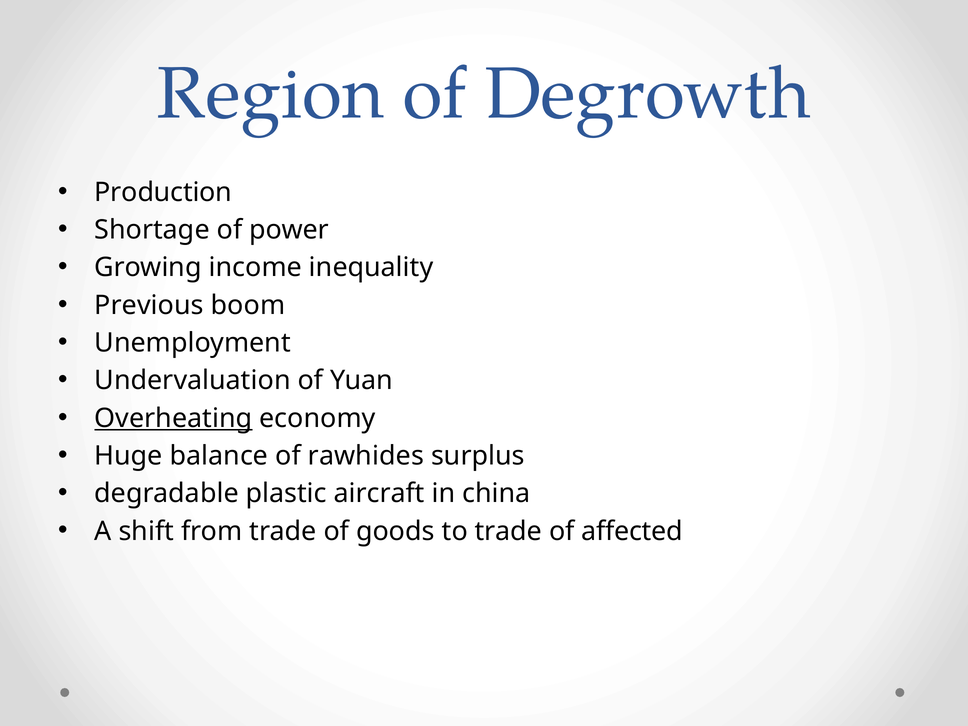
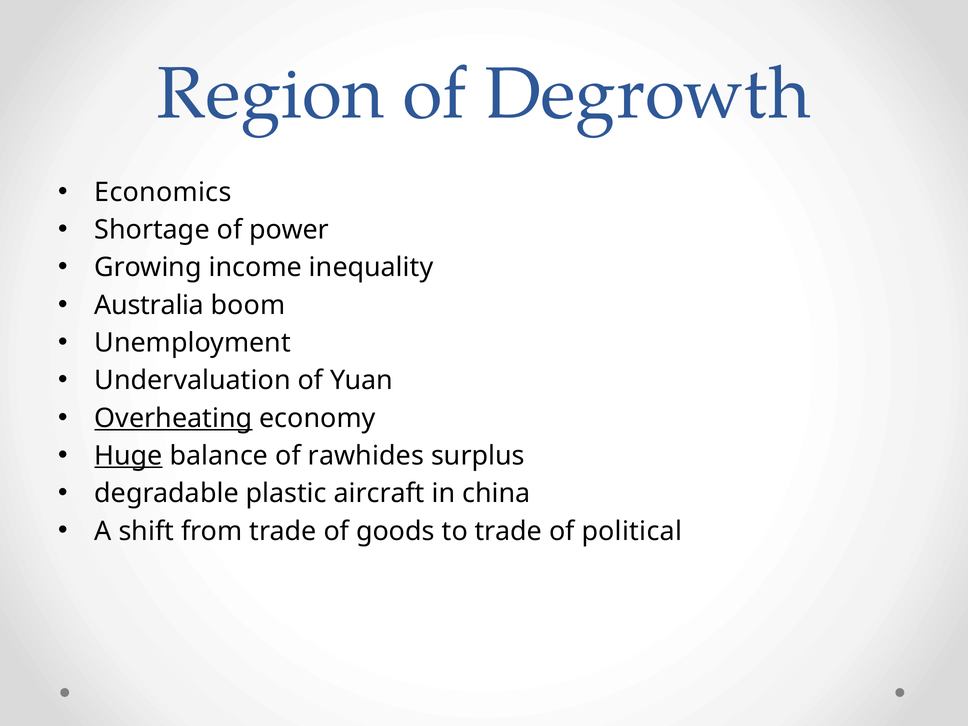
Production: Production -> Economics
Previous: Previous -> Australia
Huge underline: none -> present
affected: affected -> political
